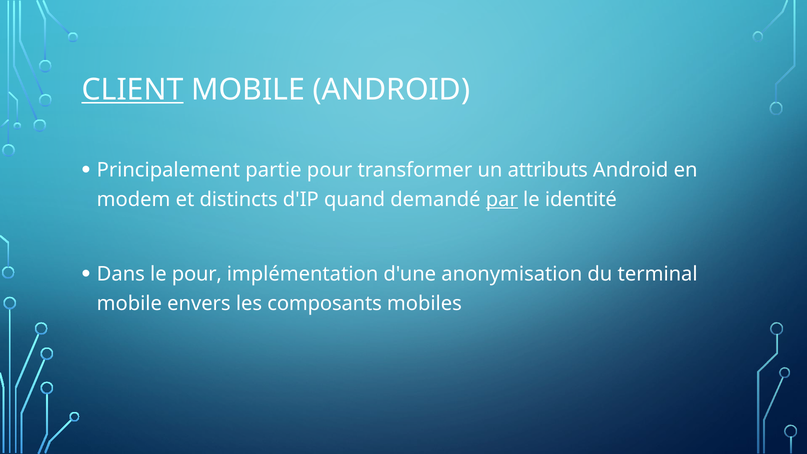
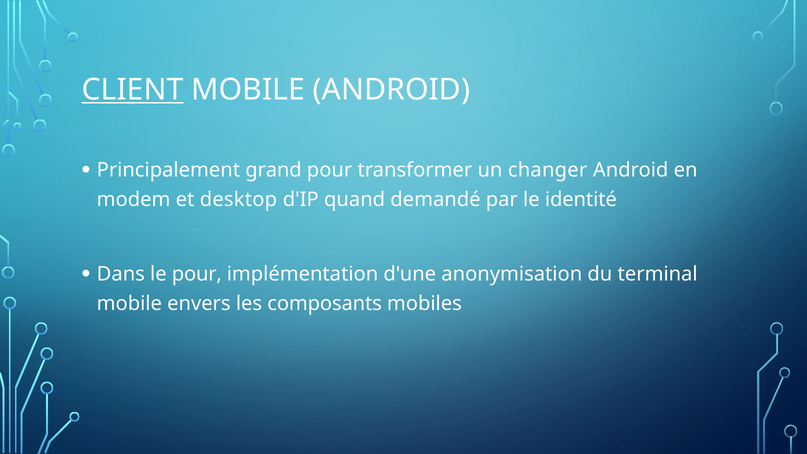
partie: partie -> grand
attributs: attributs -> changer
distincts: distincts -> desktop
par underline: present -> none
